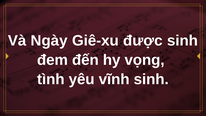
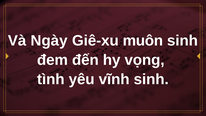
được: được -> muôn
